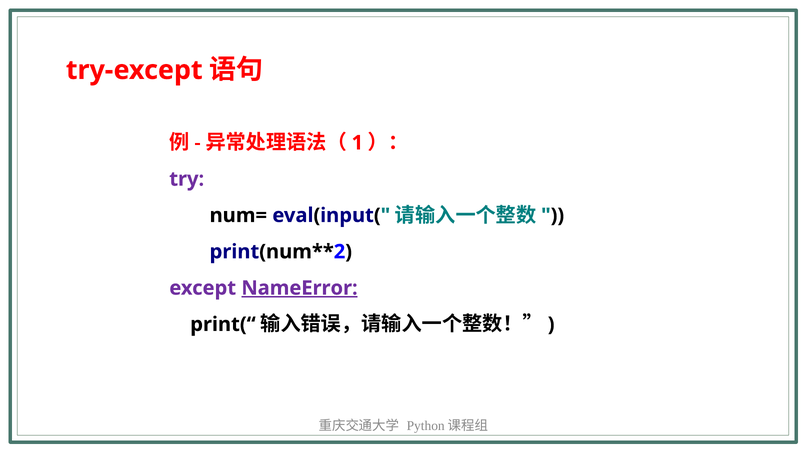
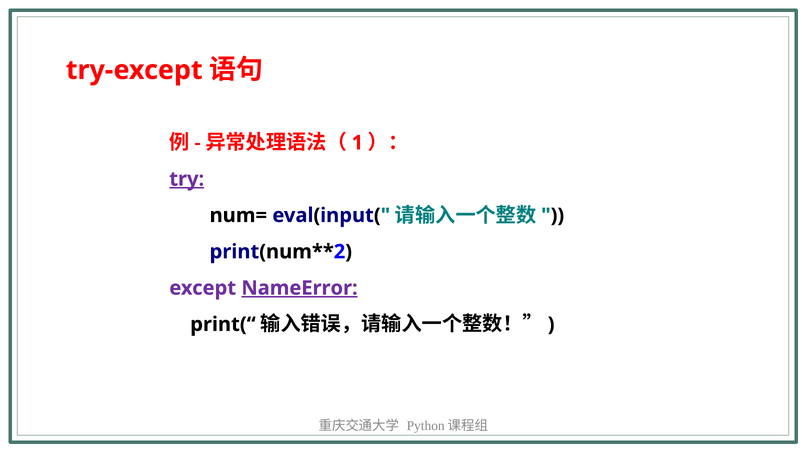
try underline: none -> present
